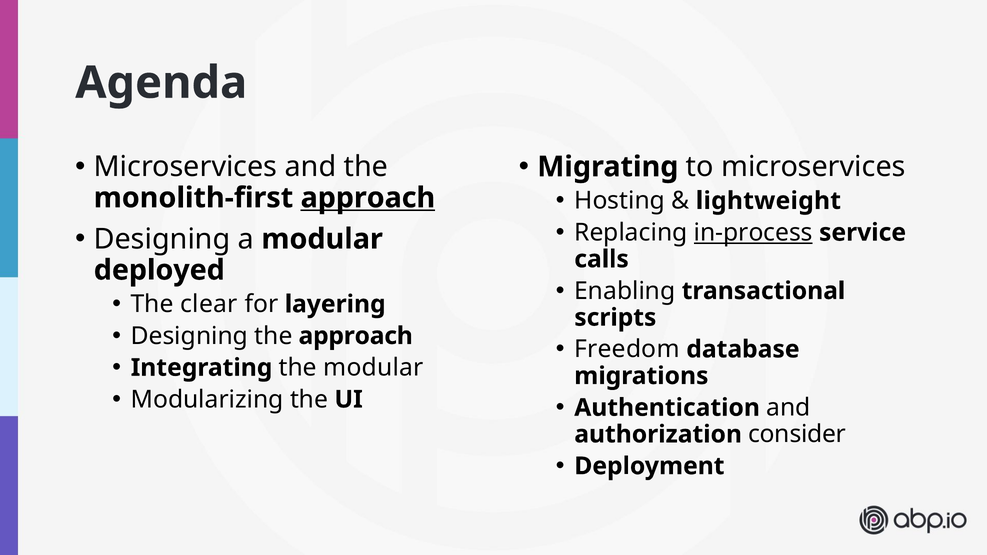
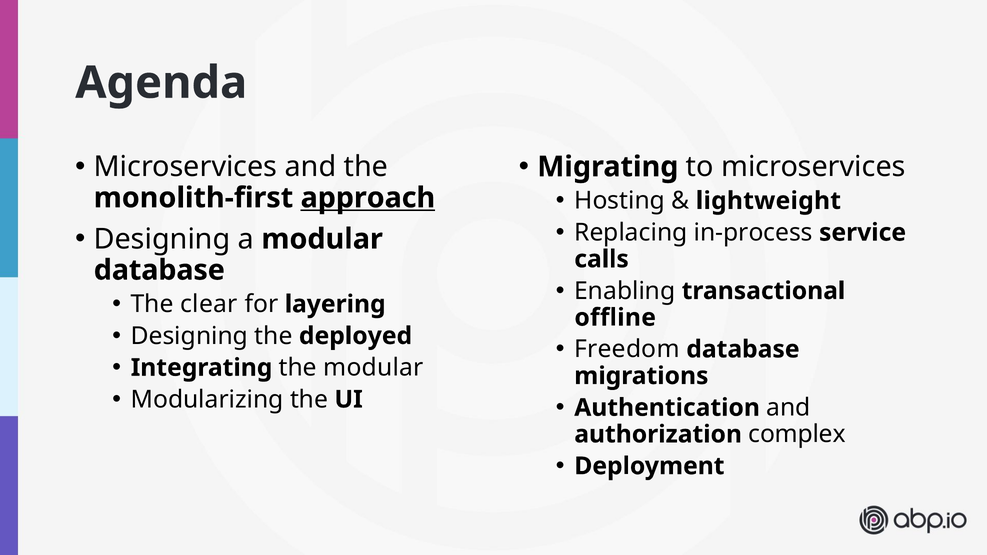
in-process underline: present -> none
deployed at (159, 270): deployed -> database
scripts: scripts -> offline
the approach: approach -> deployed
consider: consider -> complex
